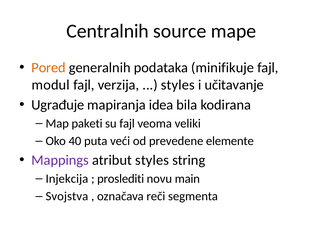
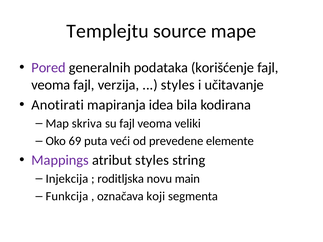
Centralnih: Centralnih -> Templejtu
Pored colour: orange -> purple
minifikuje: minifikuje -> korišćenje
modul at (51, 85): modul -> veoma
Ugrađuje: Ugrađuje -> Anotirati
paketi: paketi -> skriva
40: 40 -> 69
proslediti: proslediti -> roditljska
Svojstva: Svojstva -> Funkcija
reči: reči -> koji
